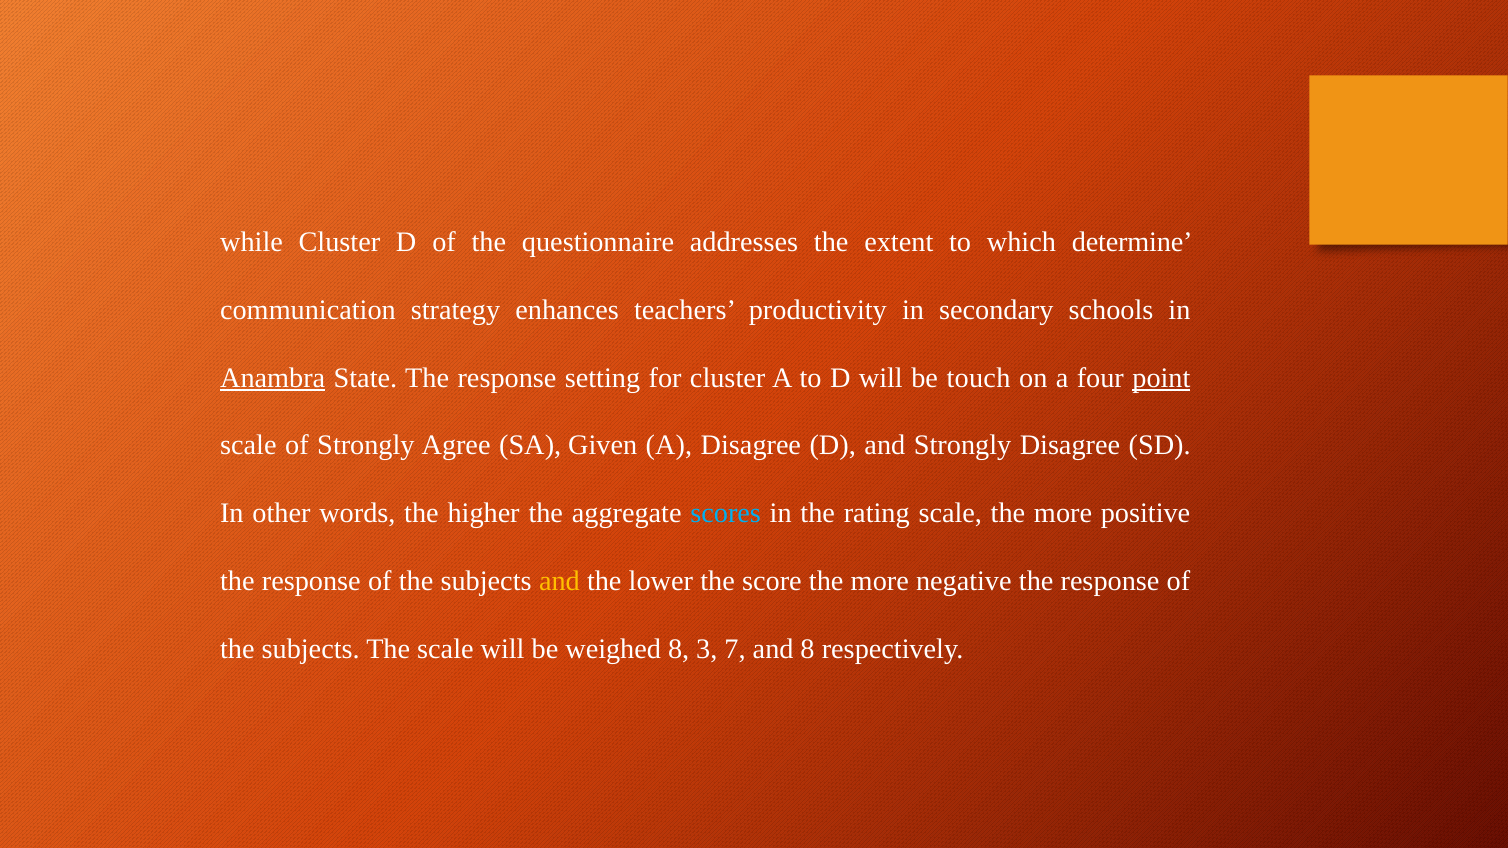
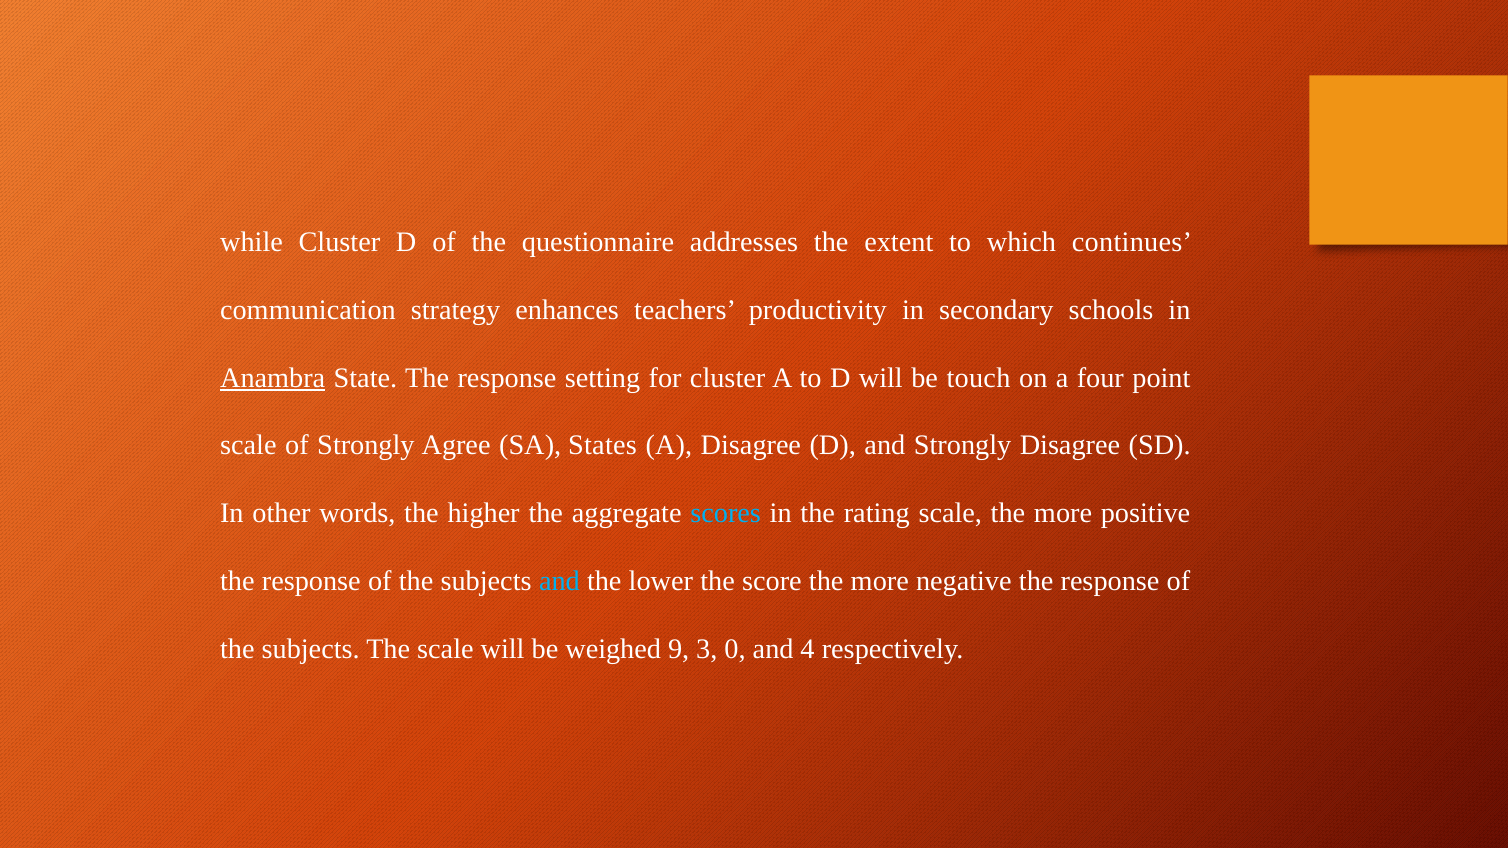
determine: determine -> continues
point underline: present -> none
Given: Given -> States
and at (559, 581) colour: yellow -> light blue
weighed 8: 8 -> 9
7: 7 -> 0
and 8: 8 -> 4
